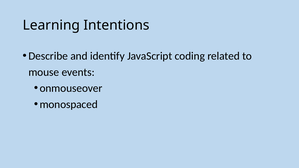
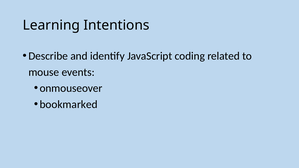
monospaced: monospaced -> bookmarked
